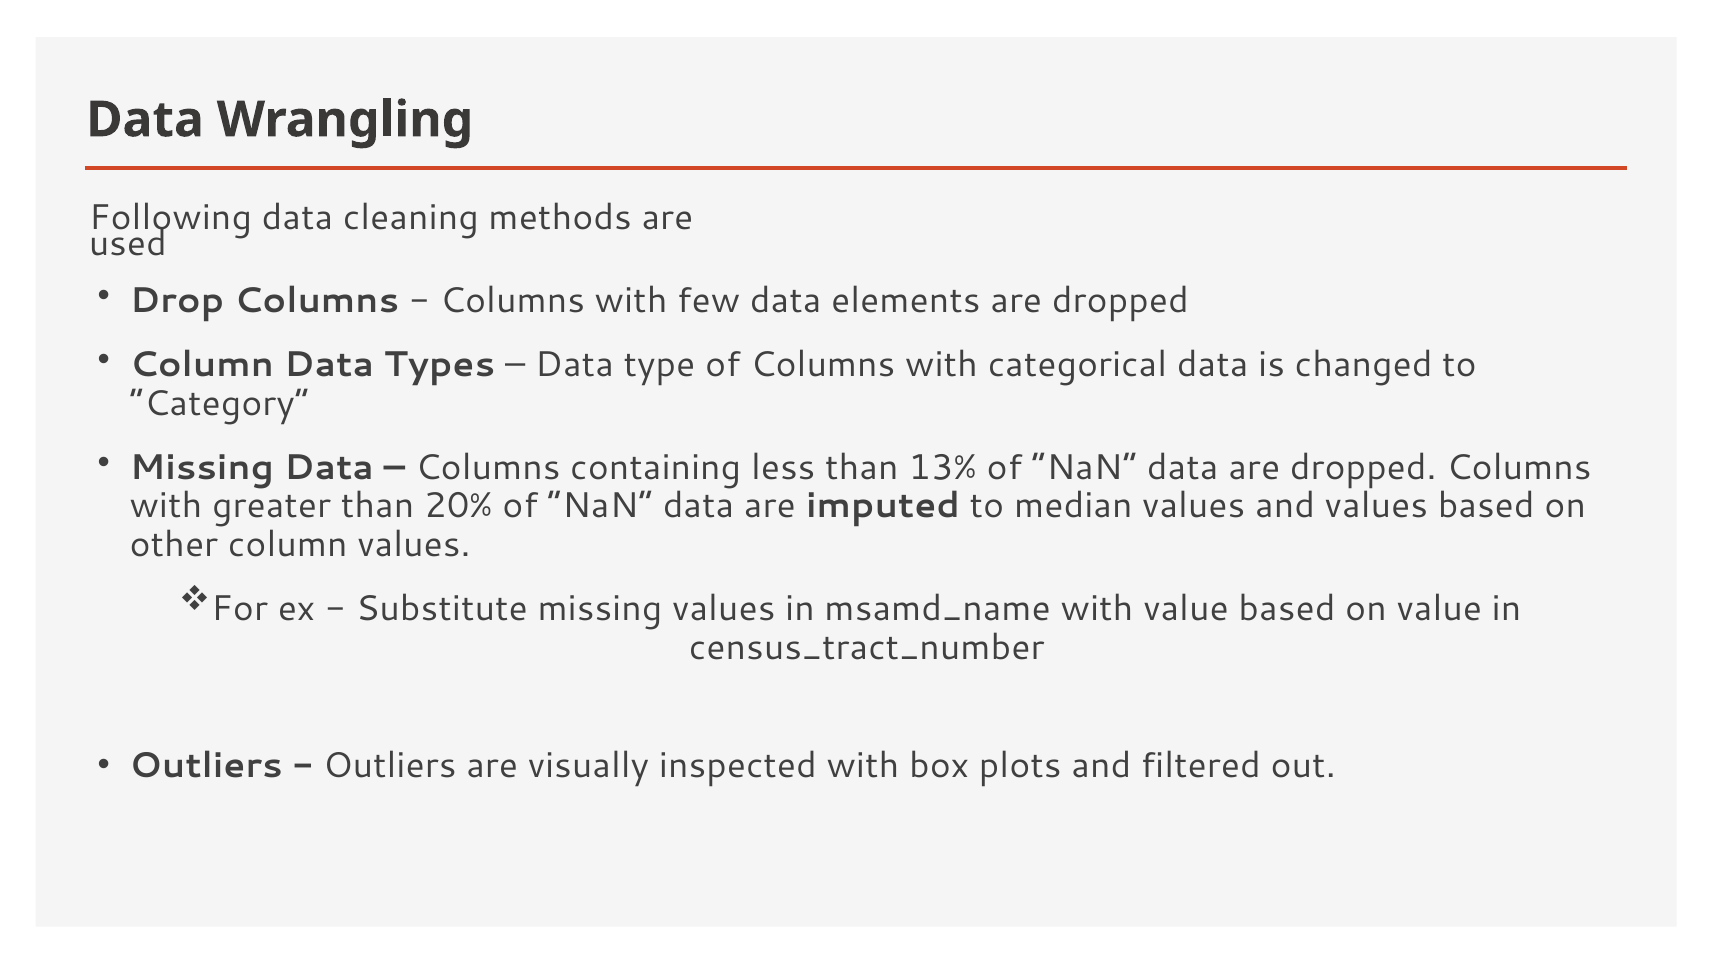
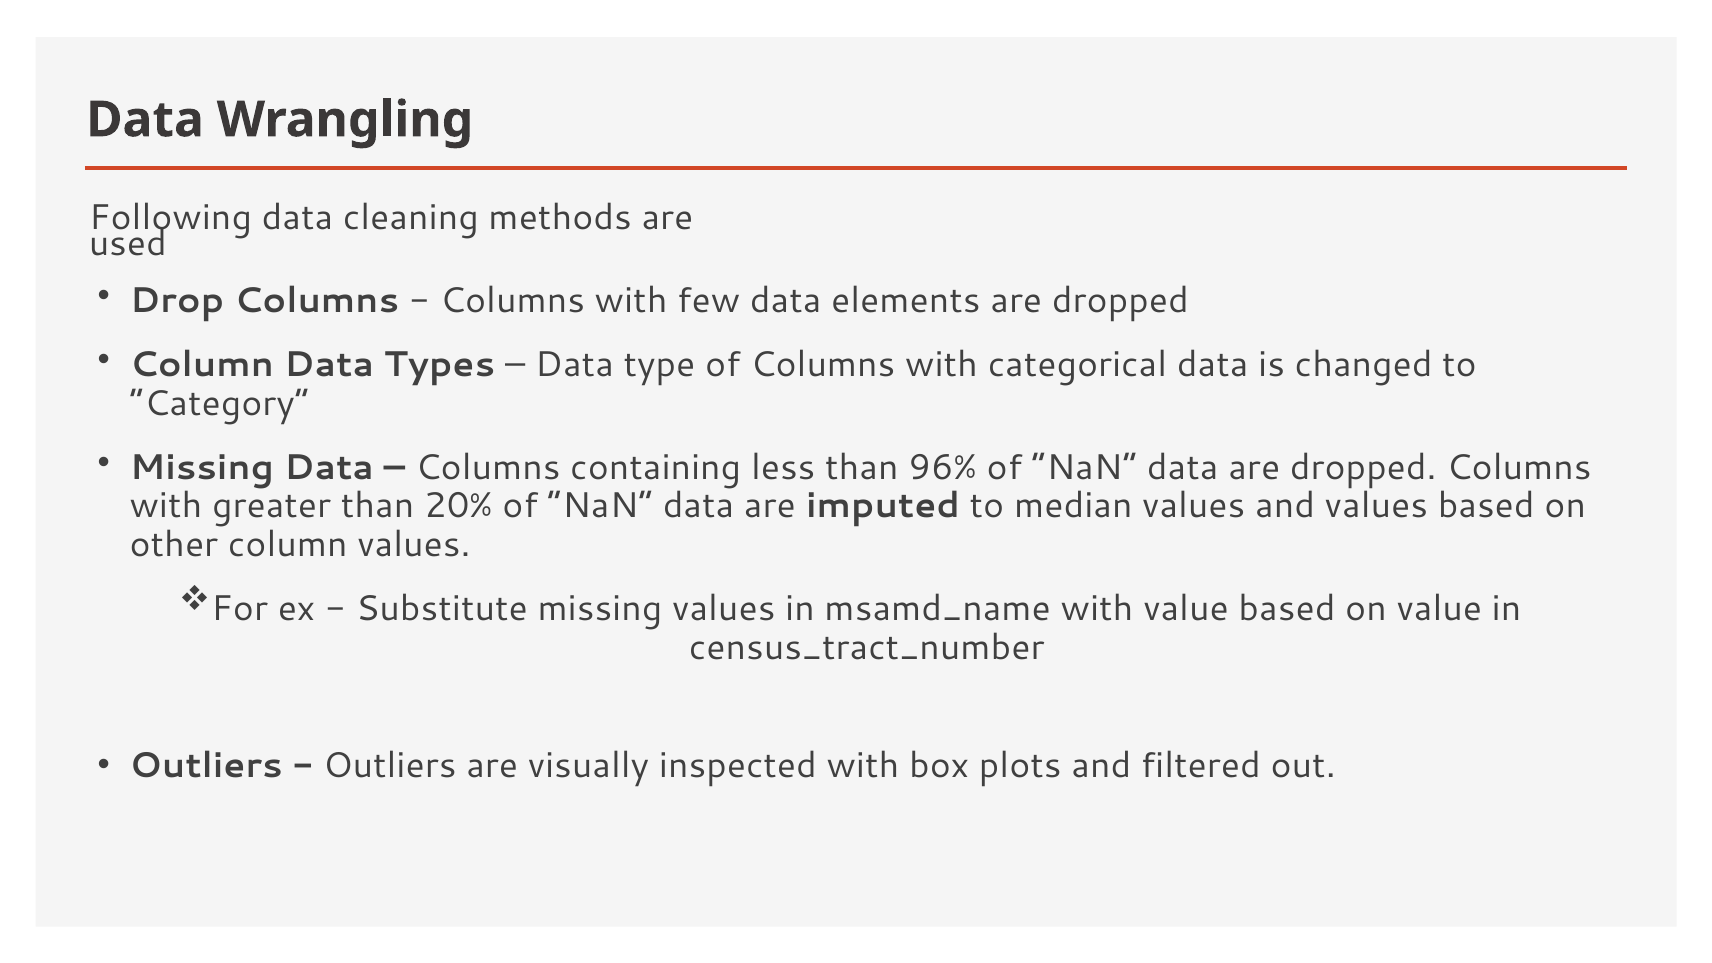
13%: 13% -> 96%
